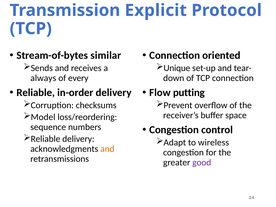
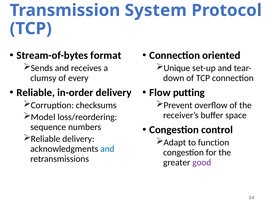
Explicit: Explicit -> System
similar: similar -> format
always: always -> clumsy
wireless: wireless -> function
and at (107, 149) colour: orange -> blue
